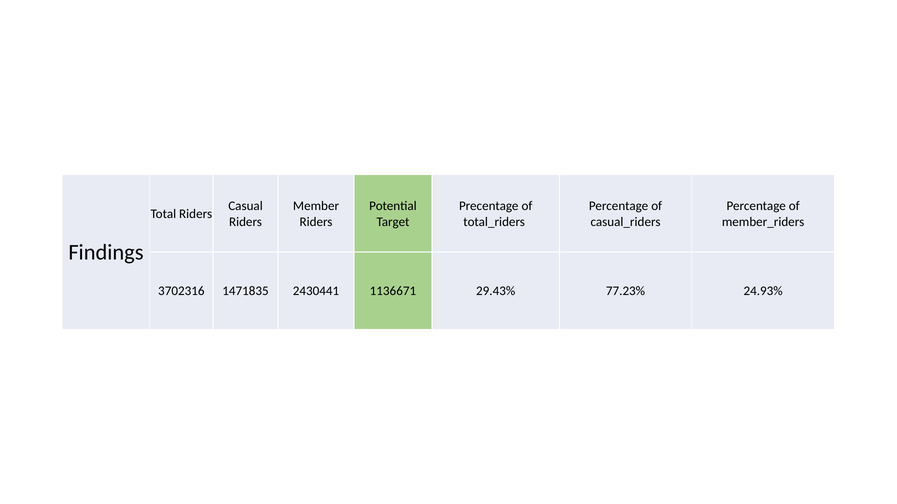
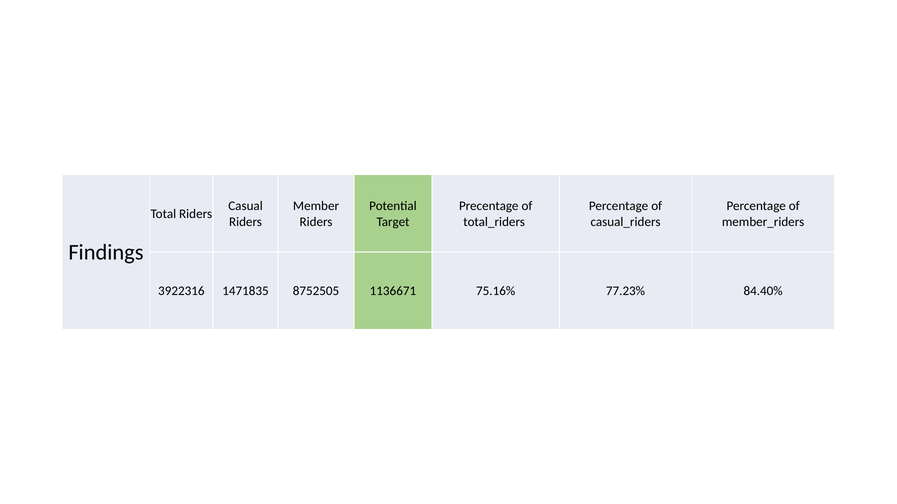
3702316: 3702316 -> 3922316
2430441: 2430441 -> 8752505
29.43%: 29.43% -> 75.16%
24.93%: 24.93% -> 84.40%
